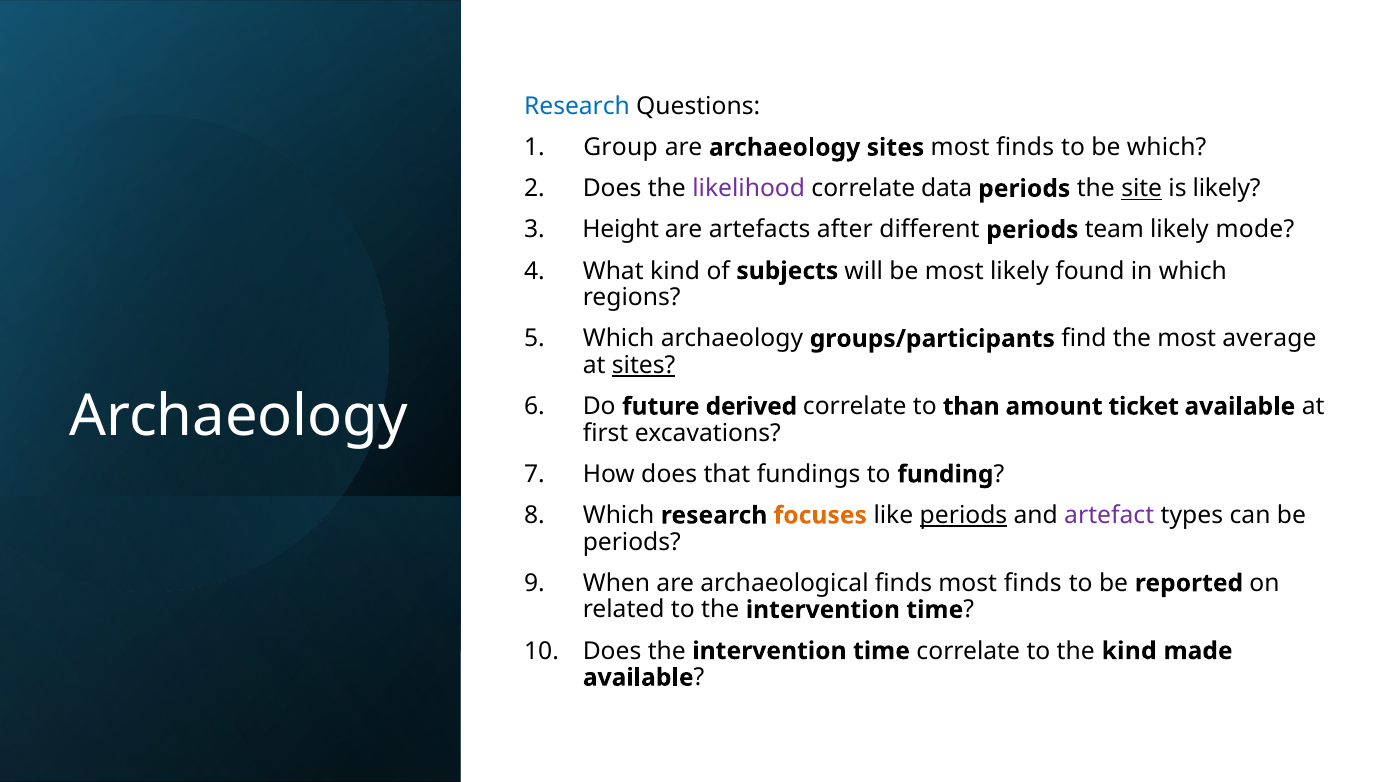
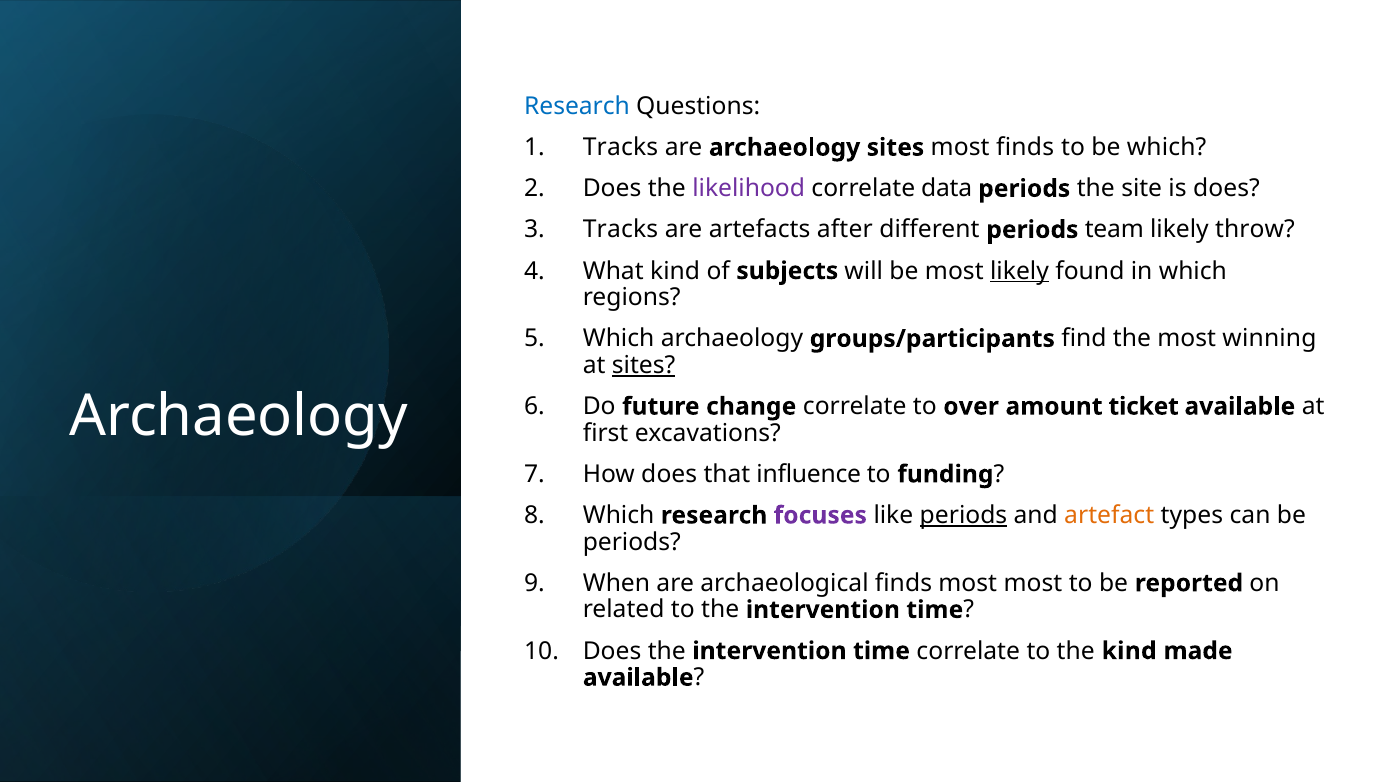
Group at (620, 148): Group -> Tracks
site underline: present -> none
is likely: likely -> does
Height at (621, 230): Height -> Tracks
mode: mode -> throw
likely at (1019, 271) underline: none -> present
average: average -> winning
derived: derived -> change
than: than -> over
fundings: fundings -> influence
focuses colour: orange -> purple
artefact colour: purple -> orange
finds most finds: finds -> most
